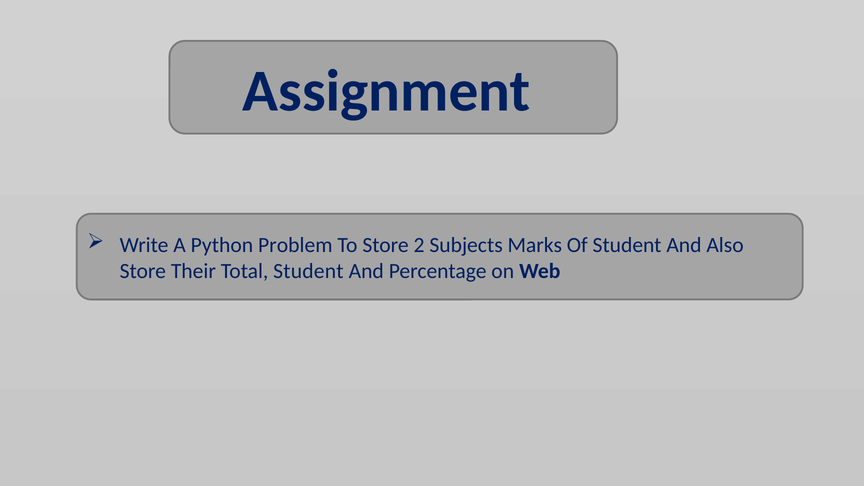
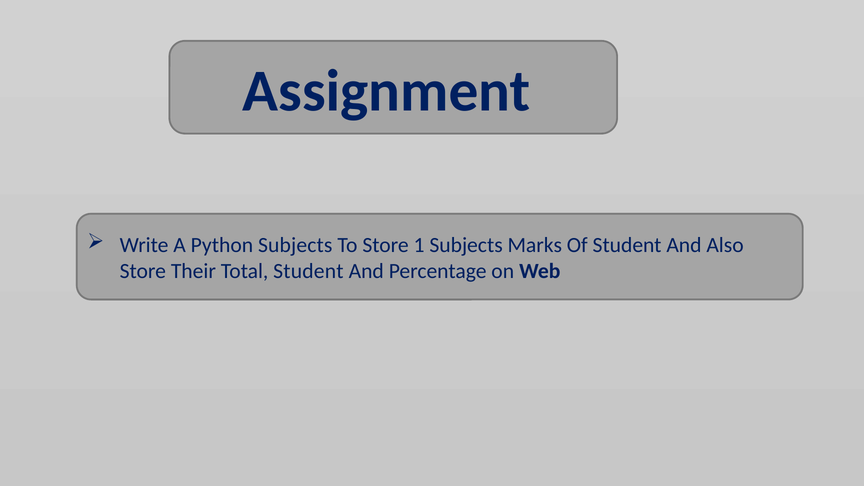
Python Problem: Problem -> Subjects
2: 2 -> 1
